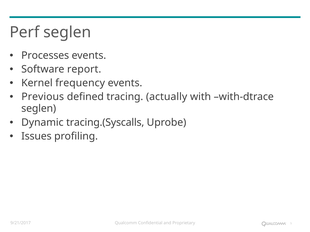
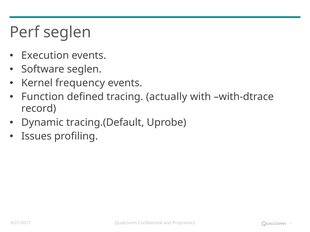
Processes: Processes -> Execution
Software report: report -> seglen
Previous: Previous -> Function
seglen at (39, 109): seglen -> record
tracing.(Syscalls: tracing.(Syscalls -> tracing.(Default
